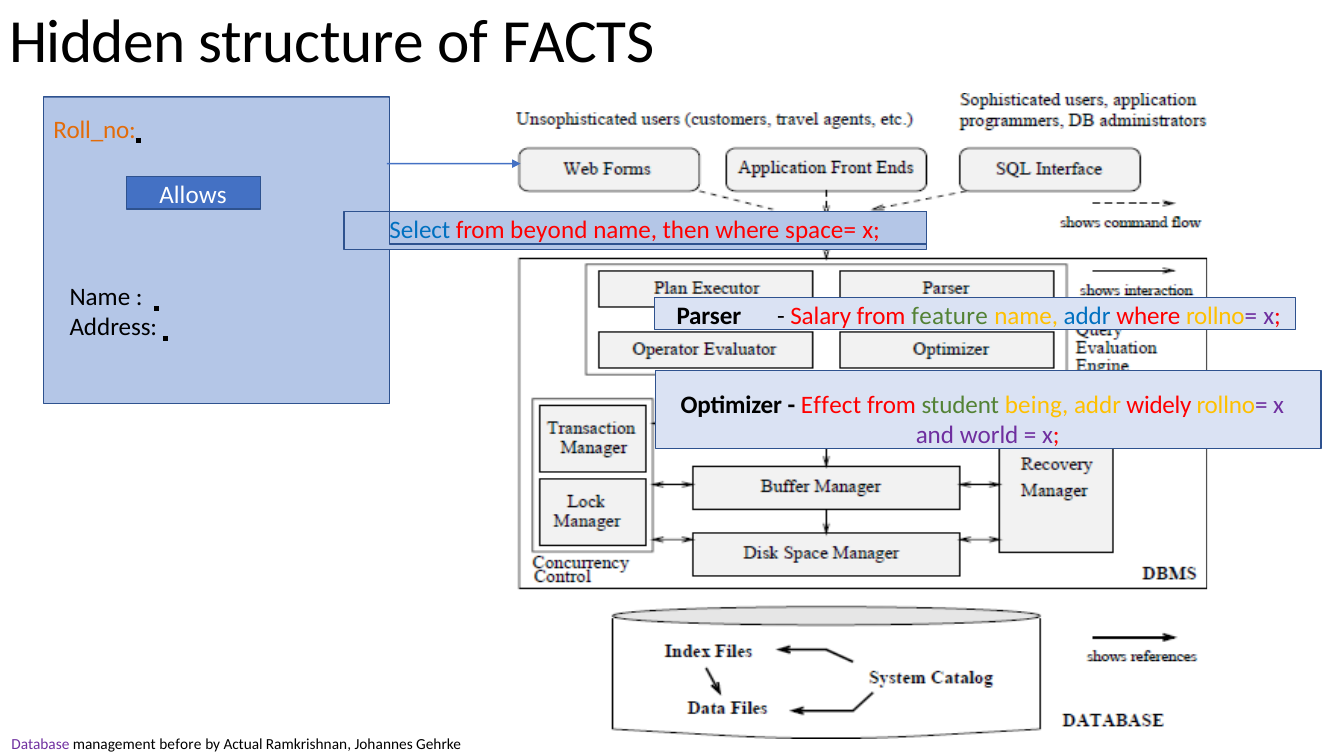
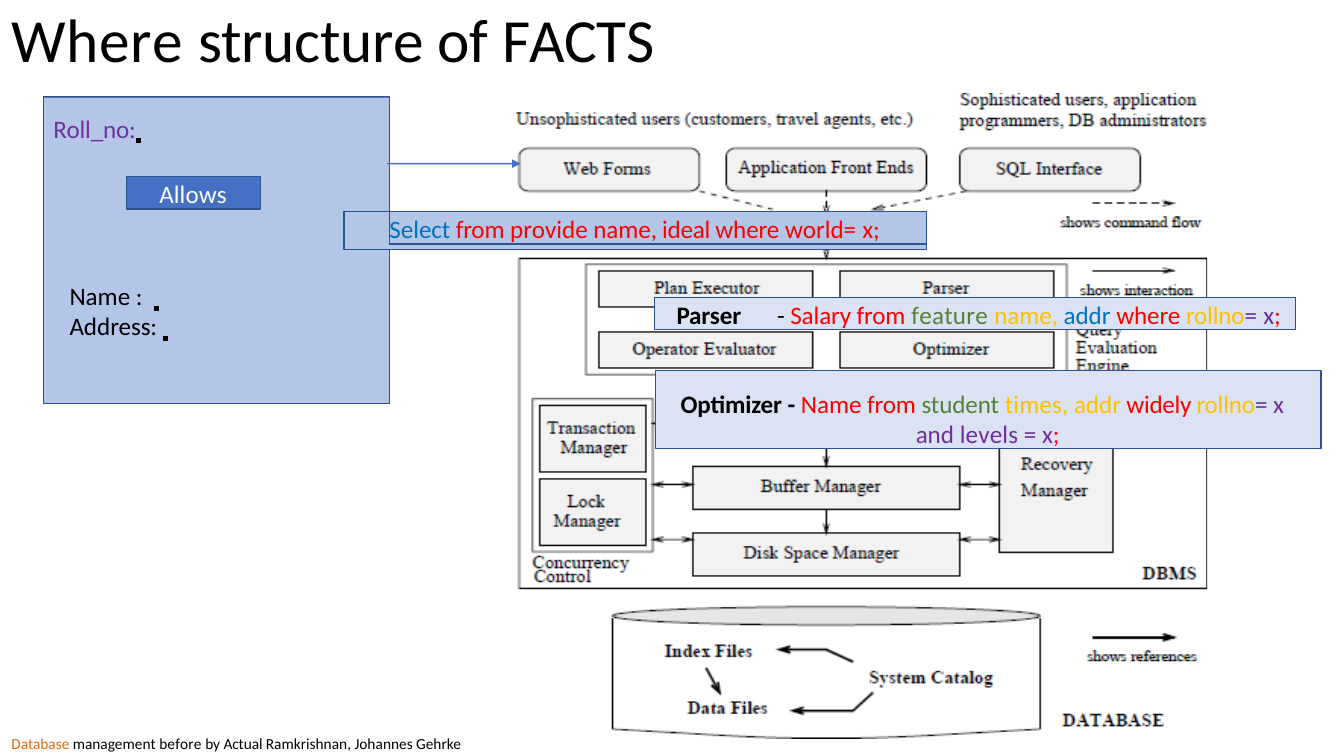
Hidden at (98, 43): Hidden -> Where
Roll_no colour: orange -> purple
beyond: beyond -> provide
then: then -> ideal
space=: space= -> world=
Effect at (831, 405): Effect -> Name
being: being -> times
world: world -> levels
Database colour: purple -> orange
